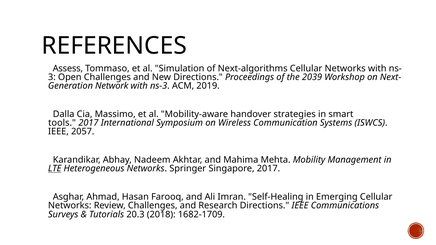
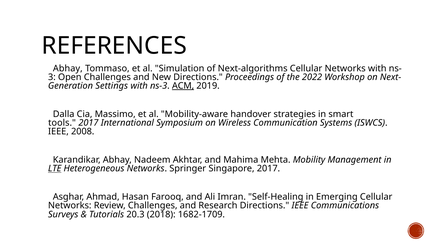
Assess at (68, 68): Assess -> Abhay
2039: 2039 -> 2022
Network: Network -> Settings
ACM underline: none -> present
2057: 2057 -> 2008
